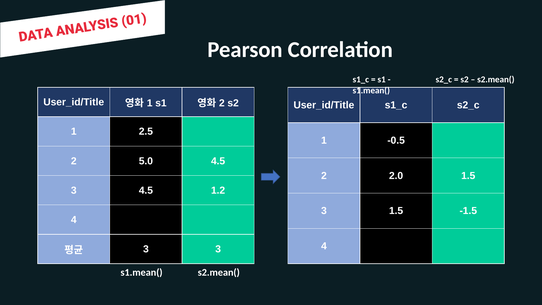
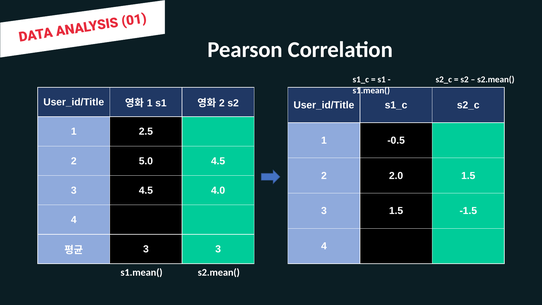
1.2: 1.2 -> 4.0
